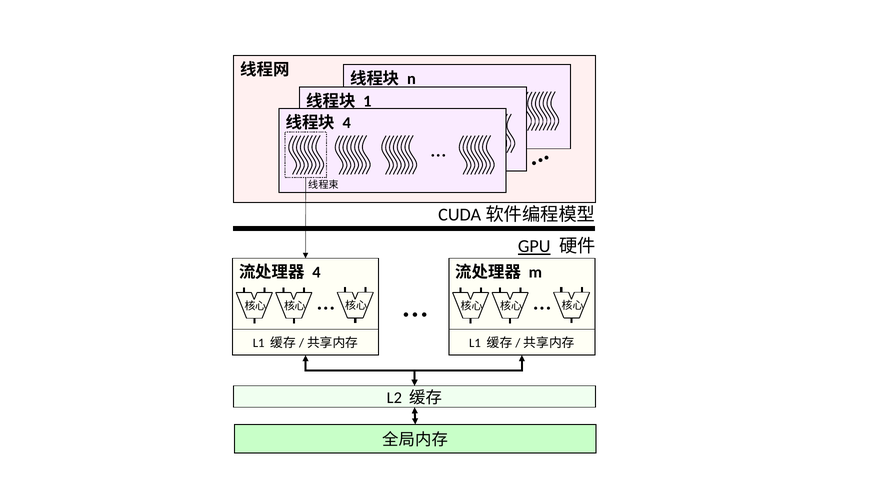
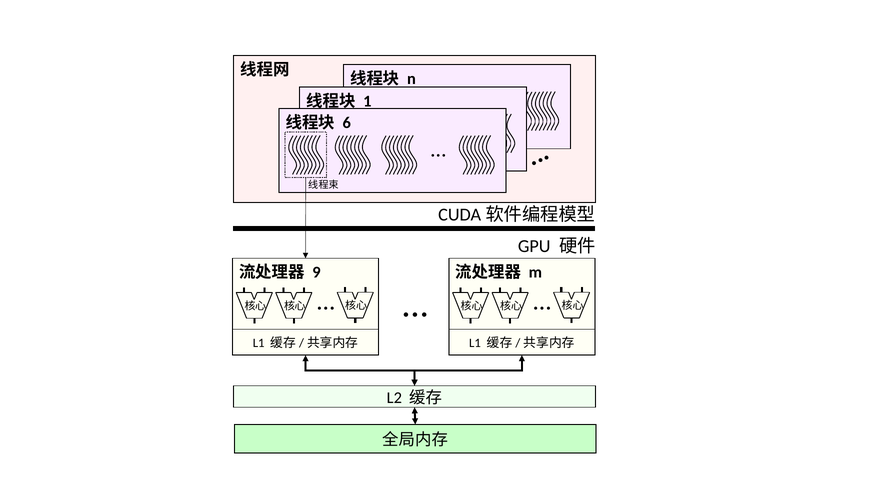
4 at (347, 123): 4 -> 6
GPU underline: present -> none
4 at (317, 273): 4 -> 9
